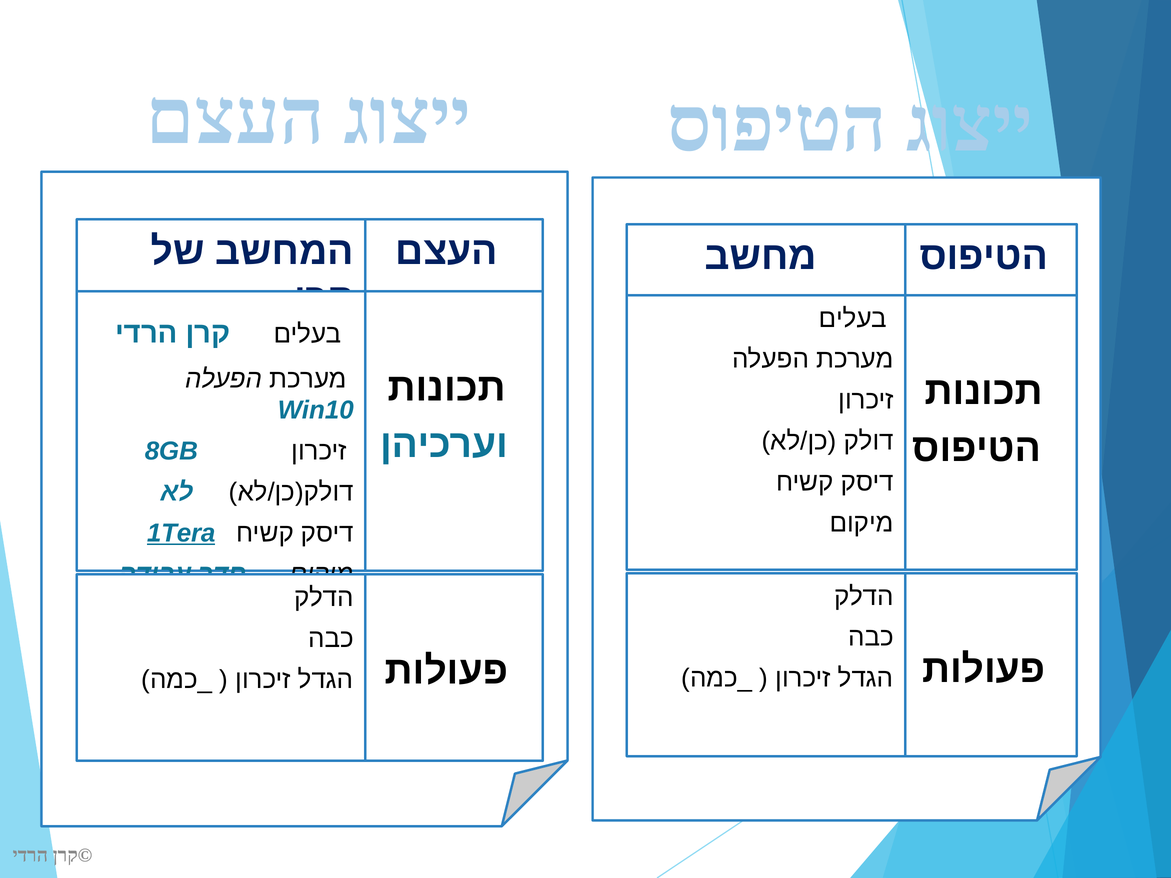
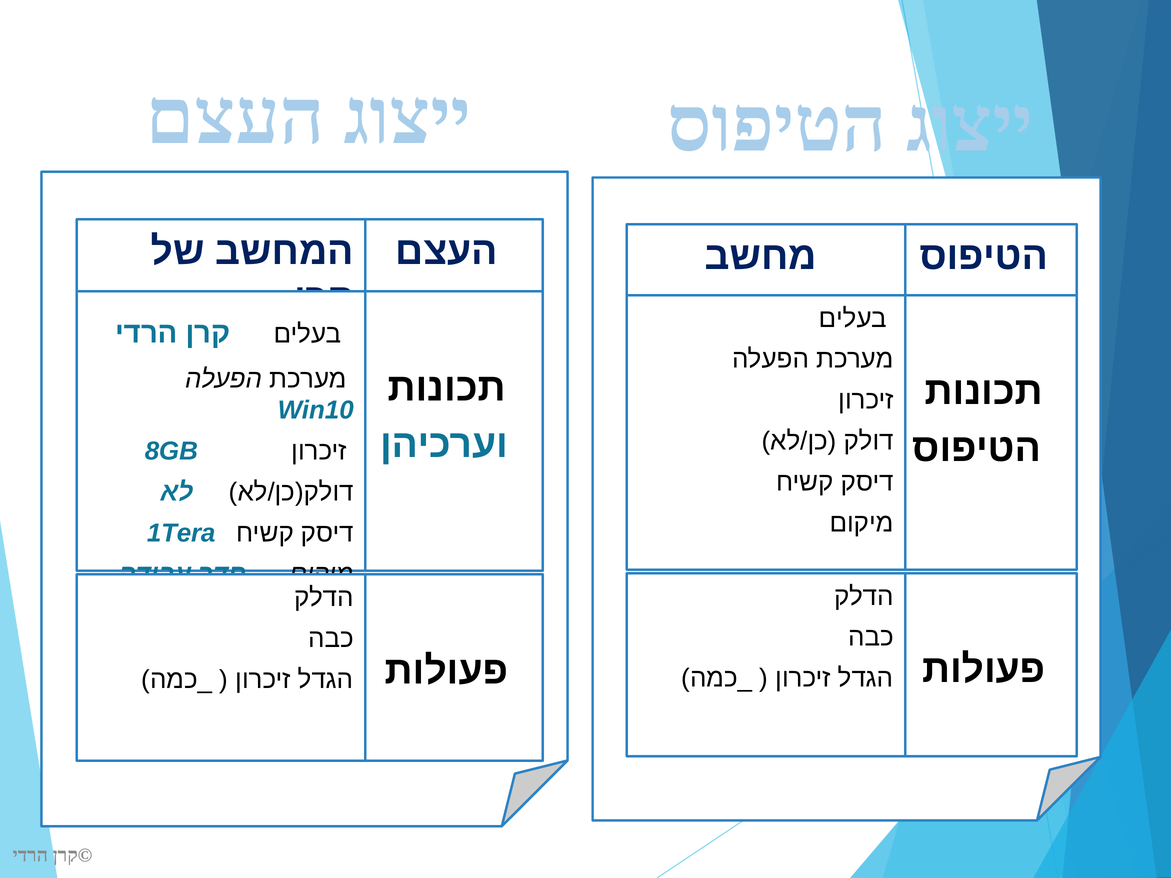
1Tera underline: present -> none
